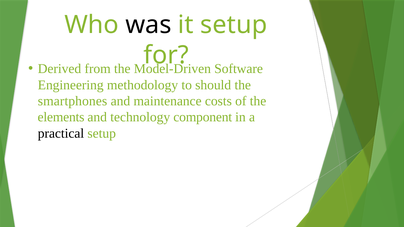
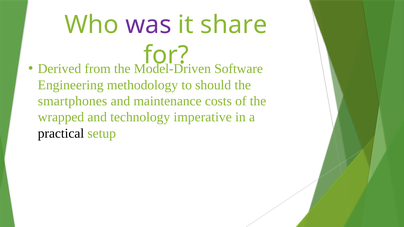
was colour: black -> purple
it setup: setup -> share
elements: elements -> wrapped
component: component -> imperative
